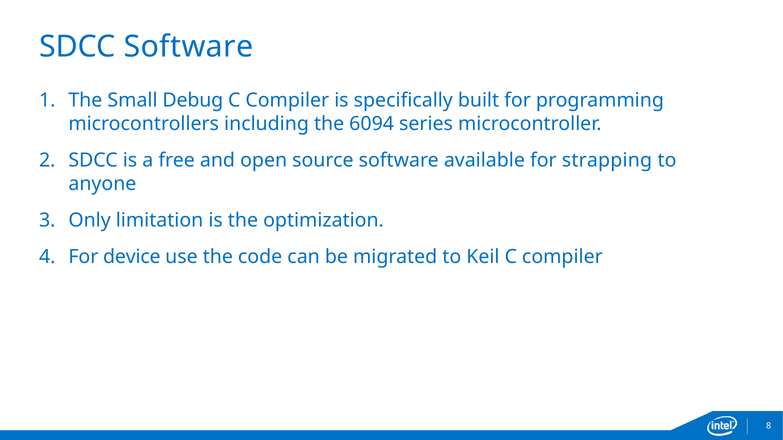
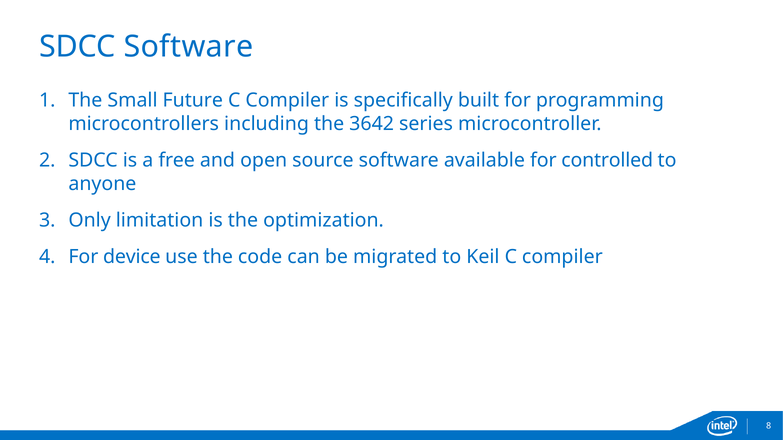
Debug: Debug -> Future
6094: 6094 -> 3642
strapping: strapping -> controlled
